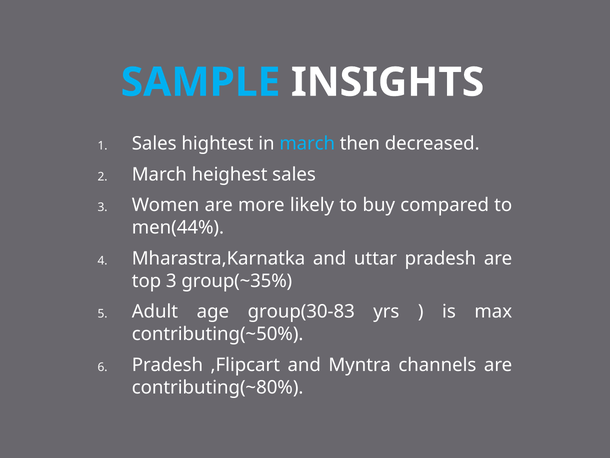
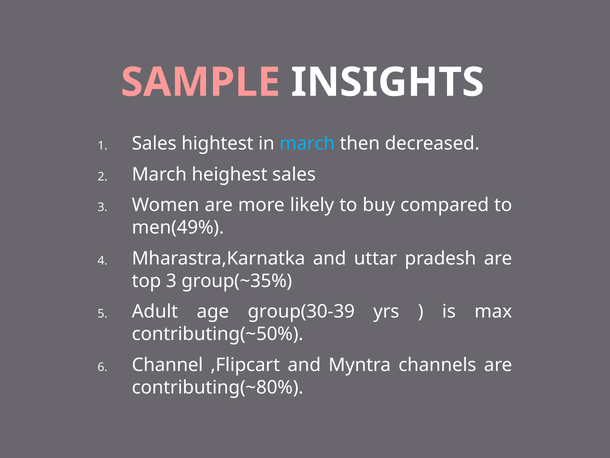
SAMPLE colour: light blue -> pink
men(44%: men(44% -> men(49%
group(30-83: group(30-83 -> group(30-39
Pradesh at (167, 365): Pradesh -> Channel
